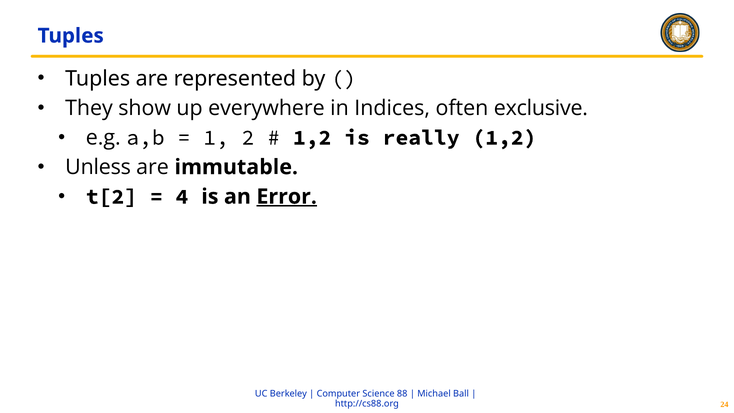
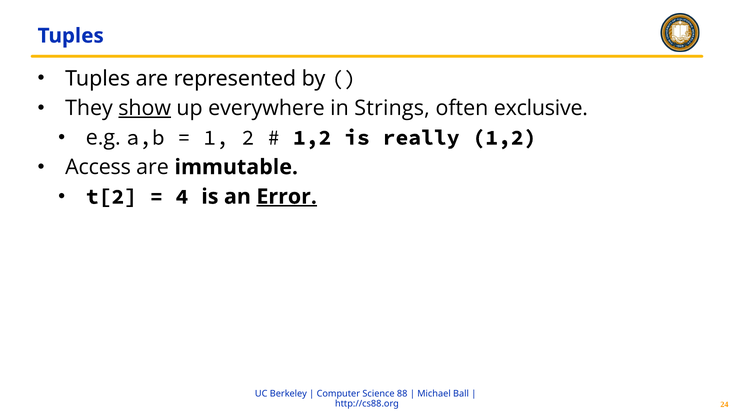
show underline: none -> present
Indices: Indices -> Strings
Unless: Unless -> Access
